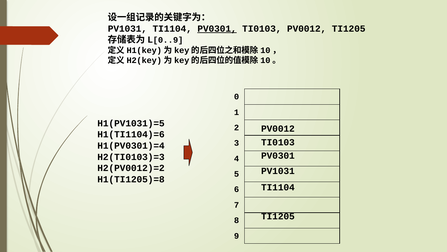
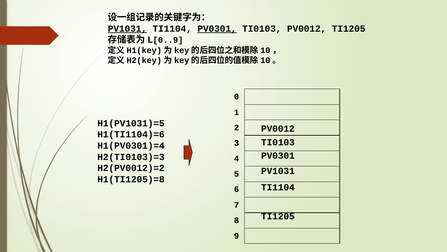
PV1031 at (127, 29) underline: none -> present
